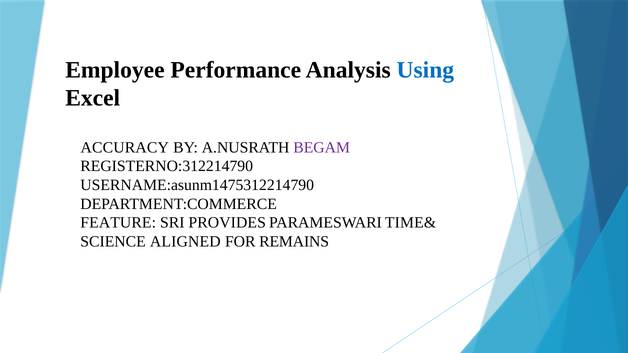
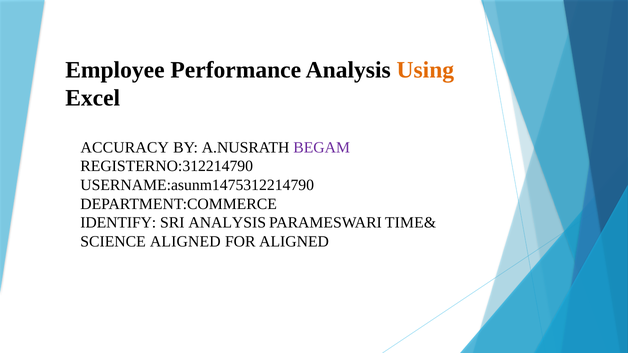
Using colour: blue -> orange
FEATURE: FEATURE -> IDENTIFY
SRI PROVIDES: PROVIDES -> ANALYSIS
FOR REMAINS: REMAINS -> ALIGNED
